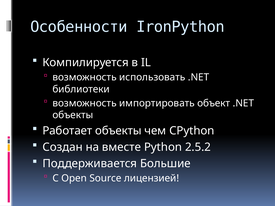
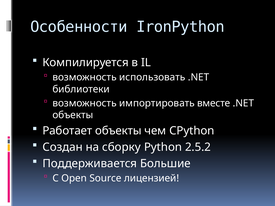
объект: объект -> вместе
вместе: вместе -> сборку
